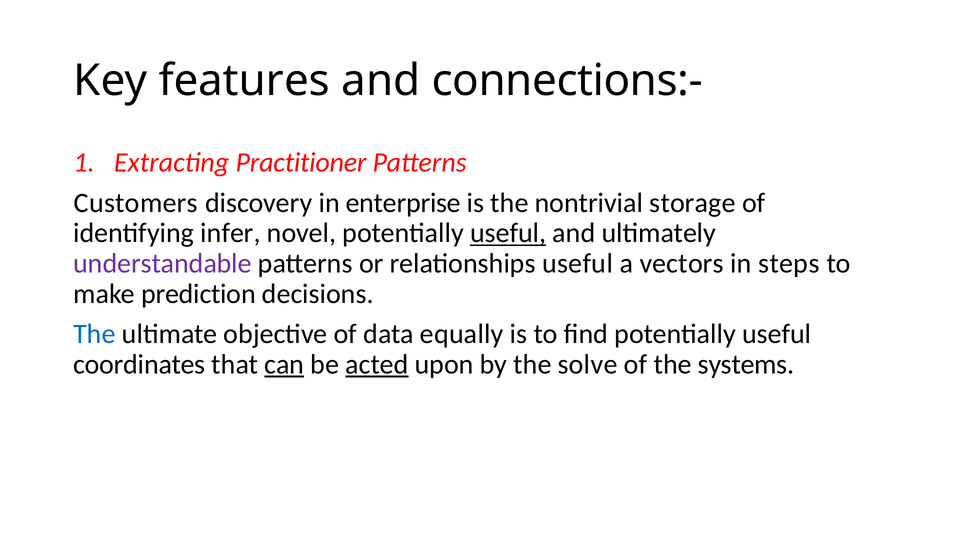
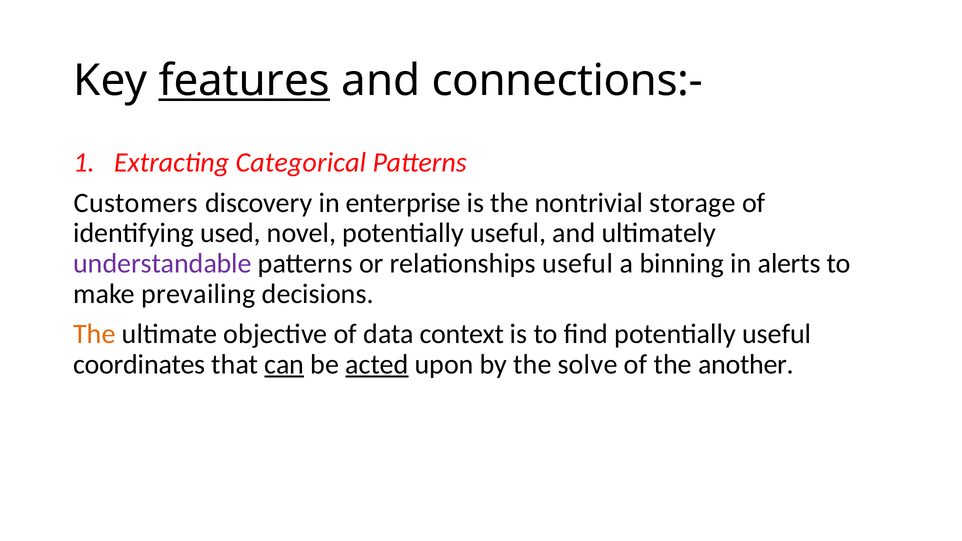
features underline: none -> present
Practitioner: Practitioner -> Categorical
infer: infer -> used
useful at (508, 233) underline: present -> none
vectors: vectors -> binning
steps: steps -> alerts
prediction: prediction -> prevailing
The at (94, 334) colour: blue -> orange
equally: equally -> context
systems: systems -> another
